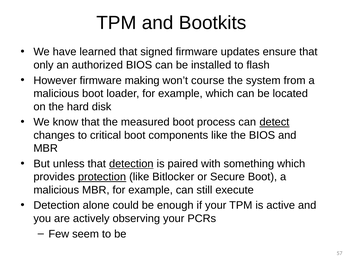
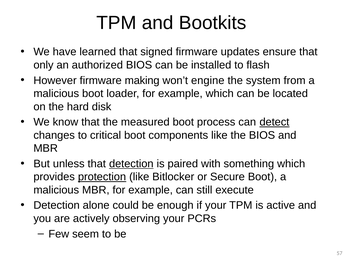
course: course -> engine
